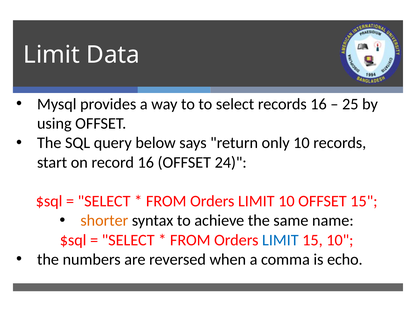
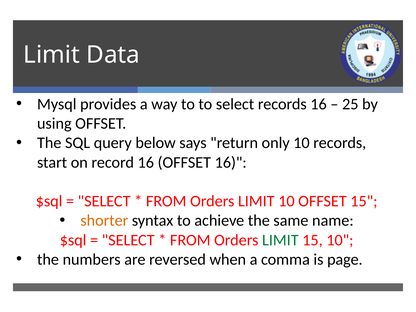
OFFSET 24: 24 -> 16
LIMIT at (280, 240) colour: blue -> green
echo: echo -> page
